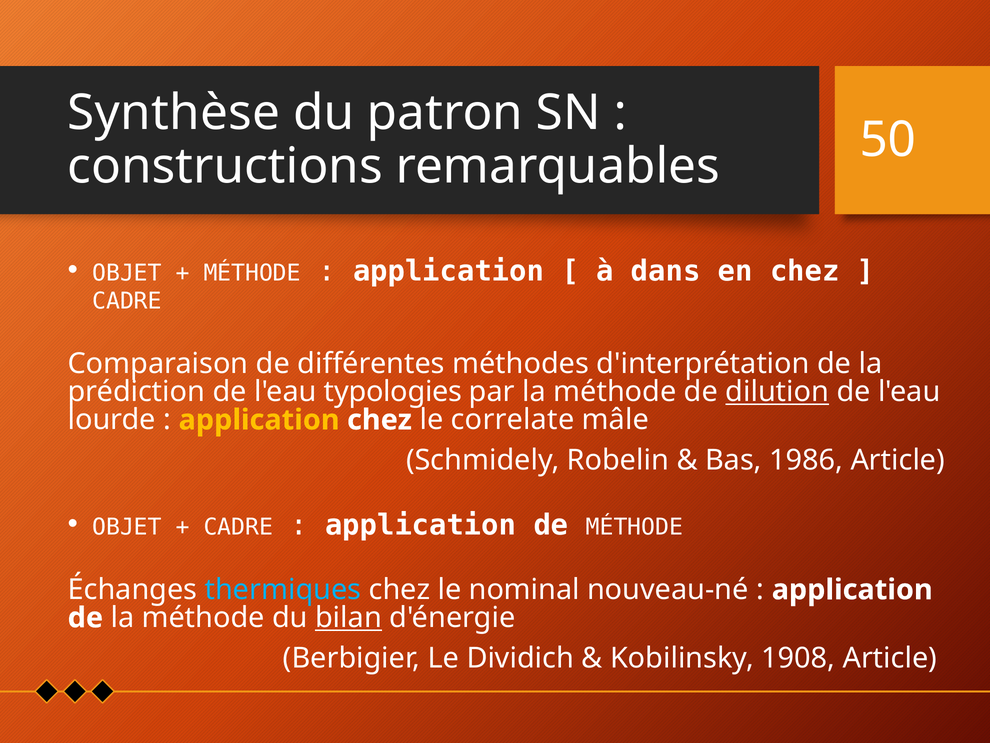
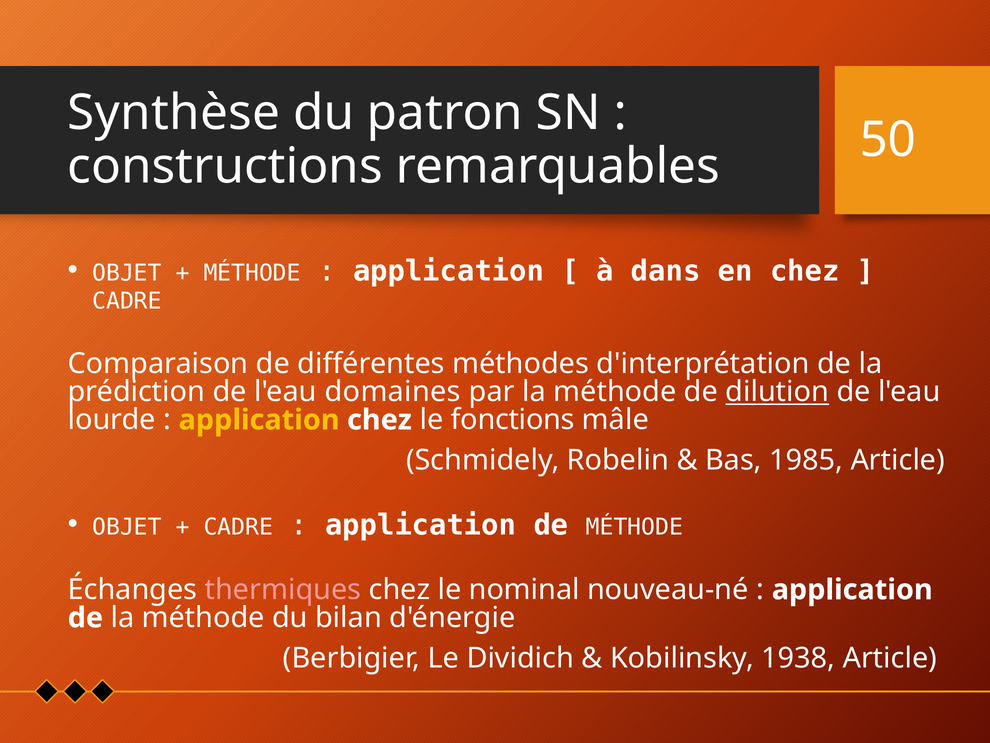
typologies: typologies -> domaines
correlate: correlate -> fonctions
1986: 1986 -> 1985
thermiques colour: light blue -> pink
bilan underline: present -> none
1908: 1908 -> 1938
